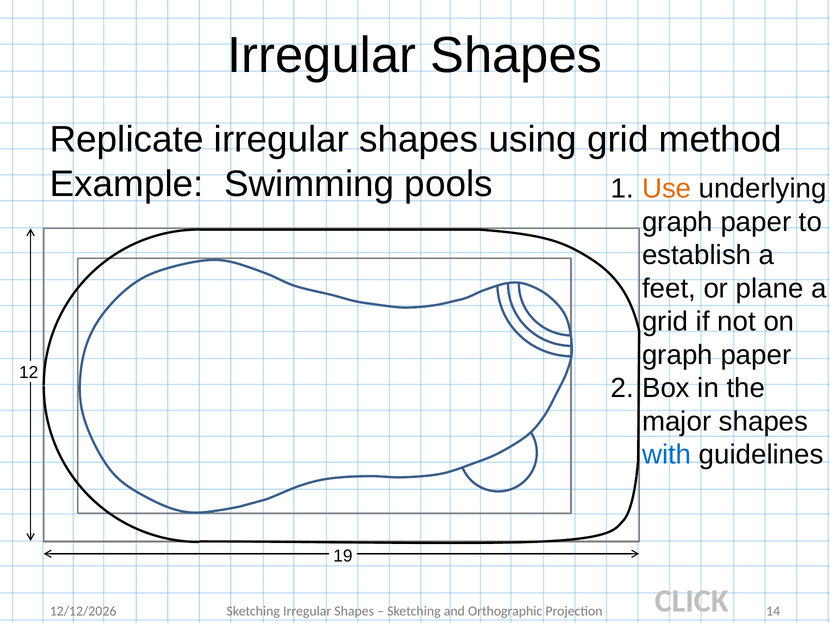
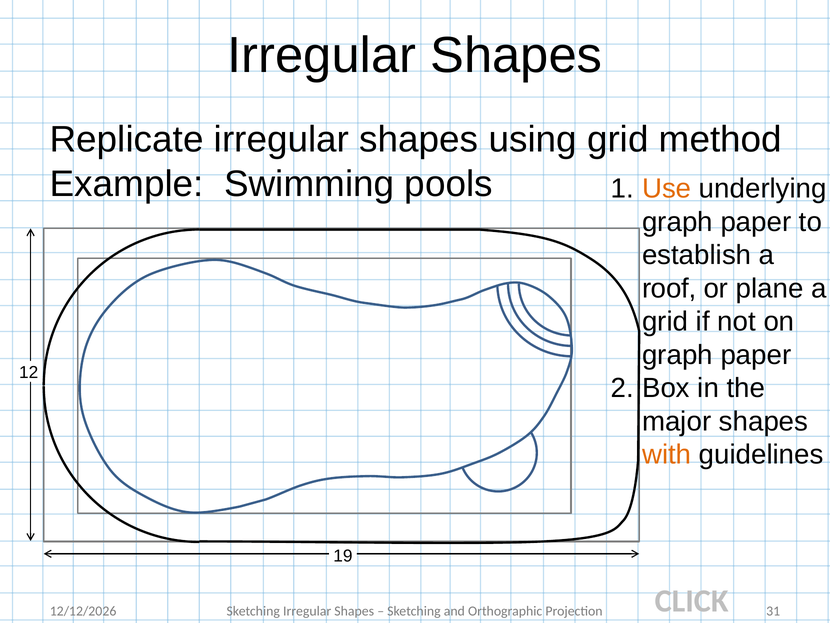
feet: feet -> roof
with colour: blue -> orange
14: 14 -> 31
